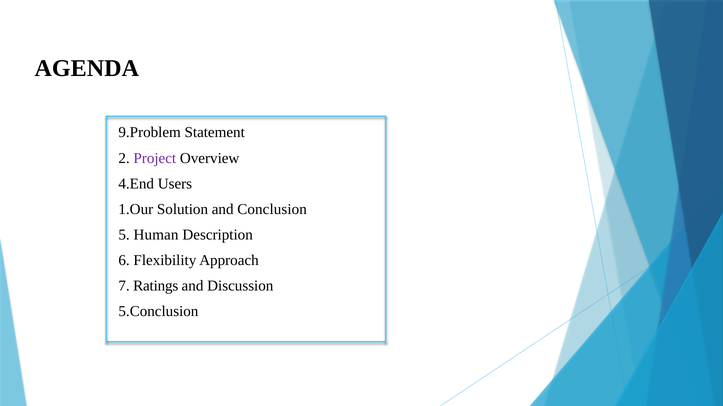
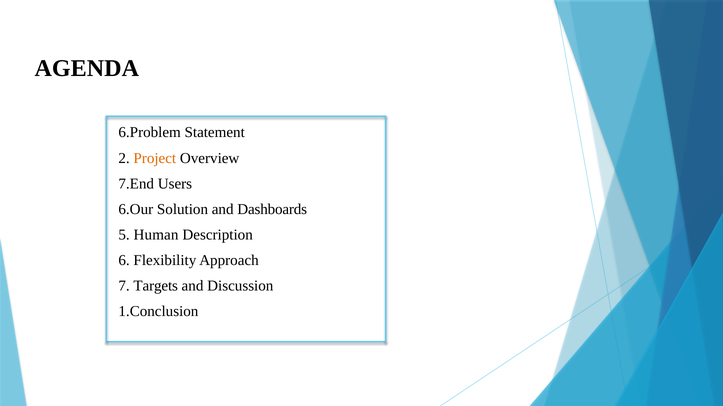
9.Problem: 9.Problem -> 6.Problem
Project colour: purple -> orange
4.End: 4.End -> 7.End
1.Our: 1.Our -> 6.Our
Conclusion: Conclusion -> Dashboards
Ratings: Ratings -> Targets
5.Conclusion: 5.Conclusion -> 1.Conclusion
